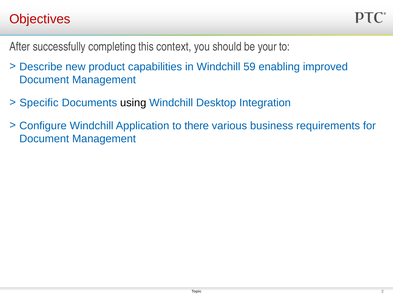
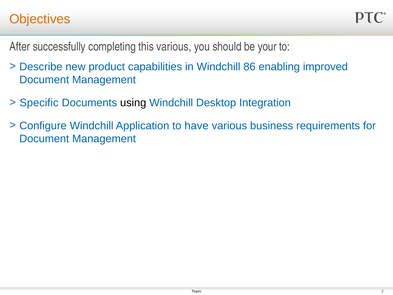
Objectives colour: red -> orange
this context: context -> various
59: 59 -> 86
there: there -> have
